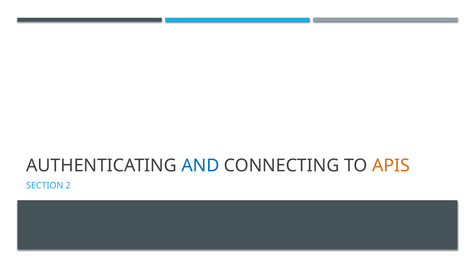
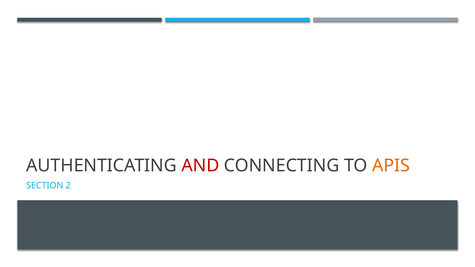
AND colour: blue -> red
